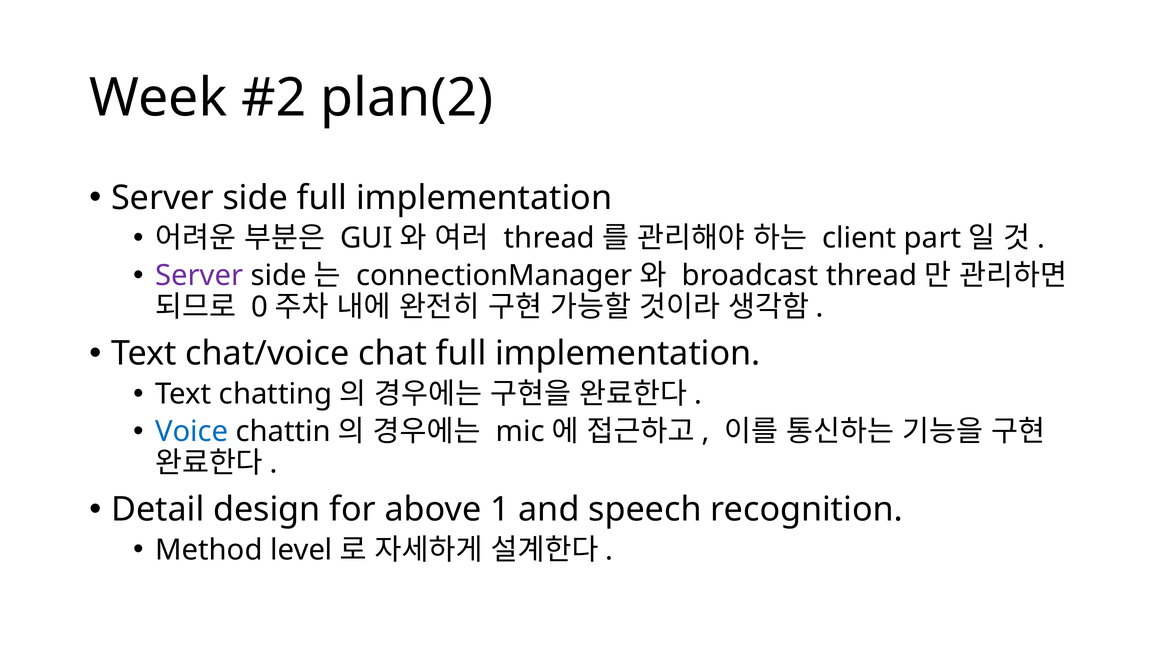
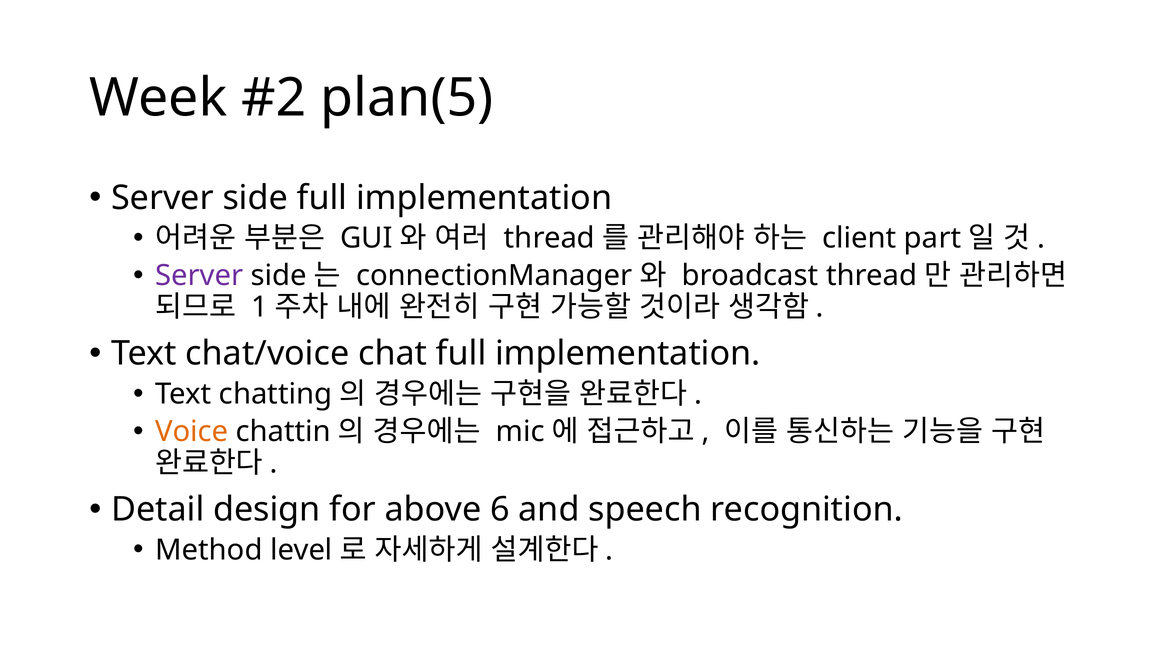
plan(2: plan(2 -> plan(5
0: 0 -> 1
Voice colour: blue -> orange
1: 1 -> 6
